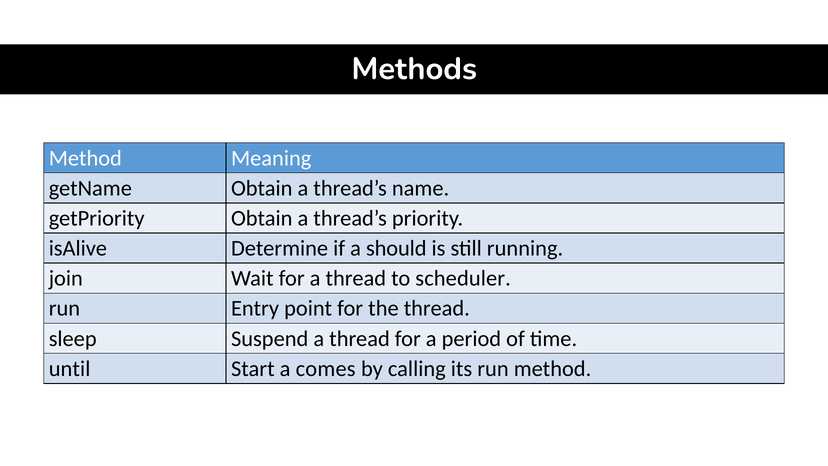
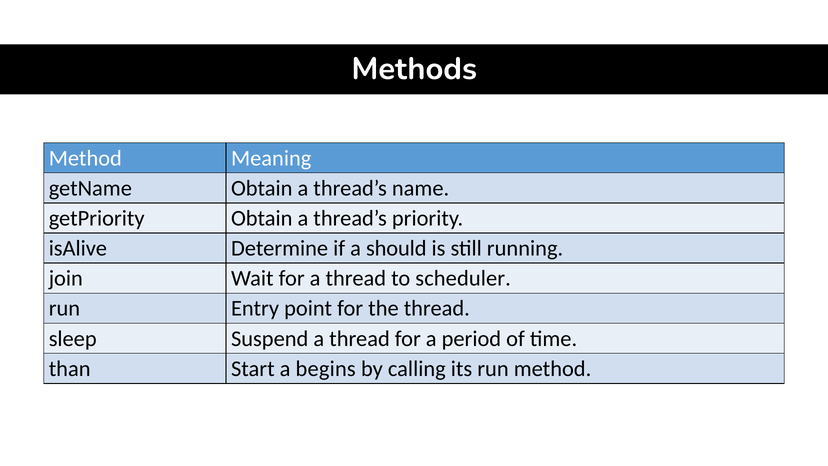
until: until -> than
comes: comes -> begins
